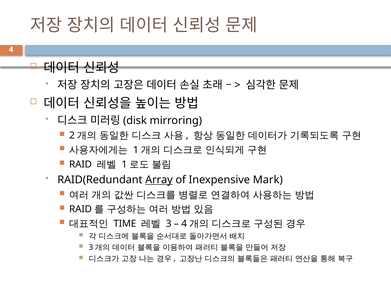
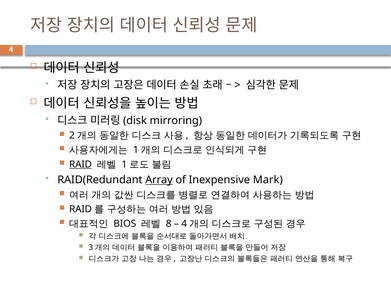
RAID underline: none -> present
TIME: TIME -> BIOS
3: 3 -> 8
